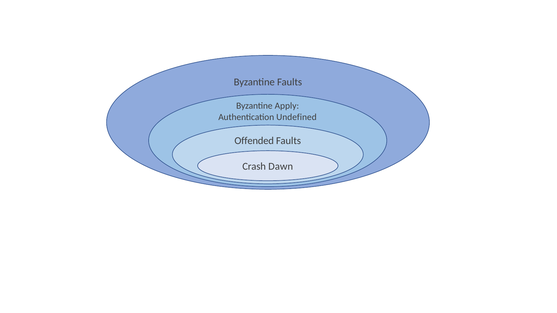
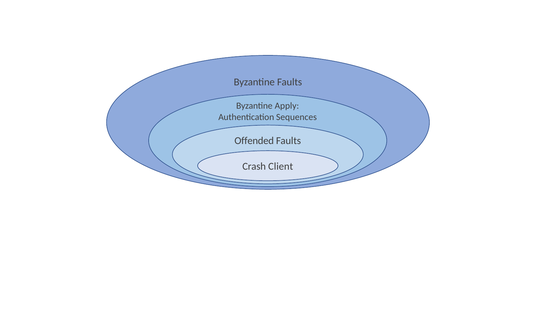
Undefined: Undefined -> Sequences
Dawn: Dawn -> Client
